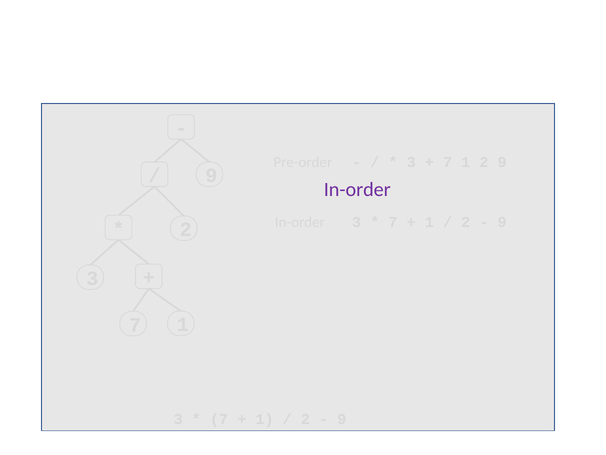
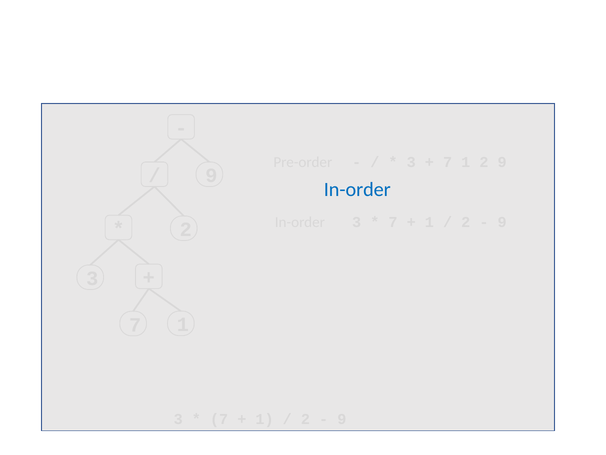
In-order at (357, 189) colour: purple -> blue
